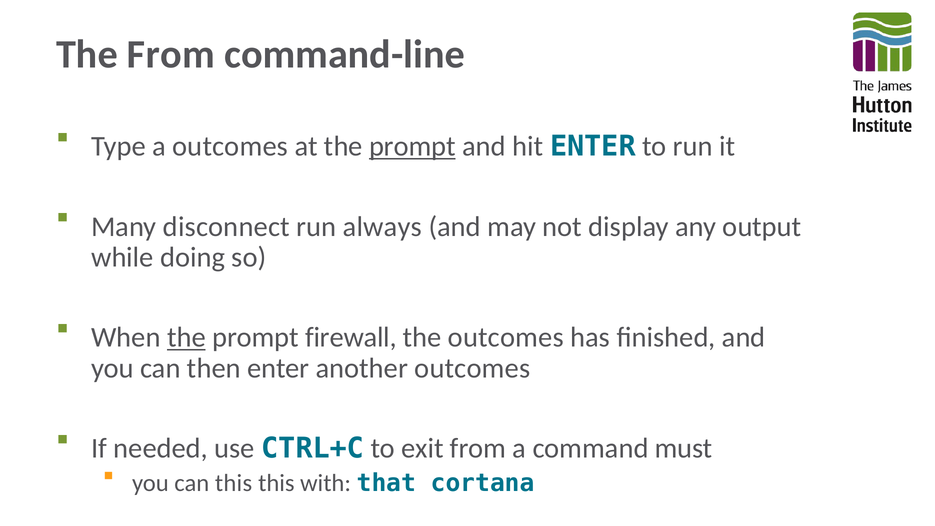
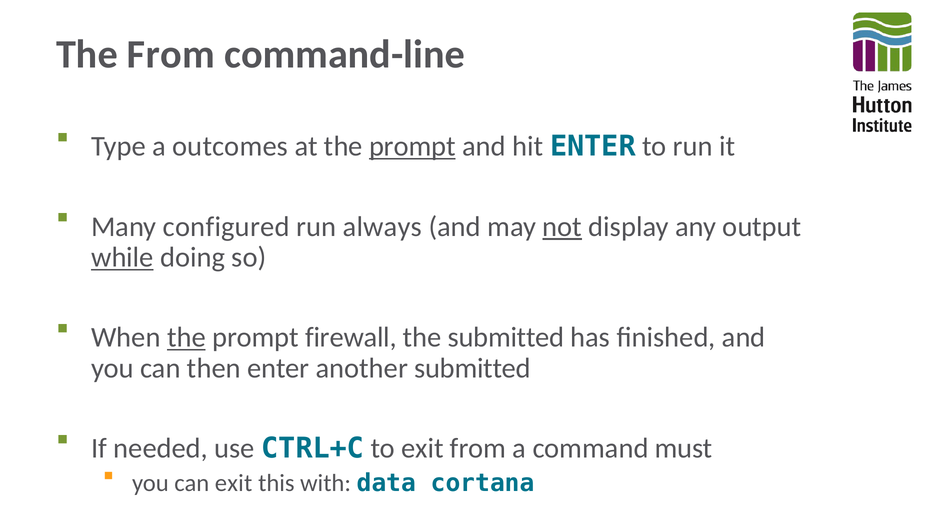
disconnect: disconnect -> configured
not underline: none -> present
while underline: none -> present
the outcomes: outcomes -> submitted
another outcomes: outcomes -> submitted
can this: this -> exit
that: that -> data
